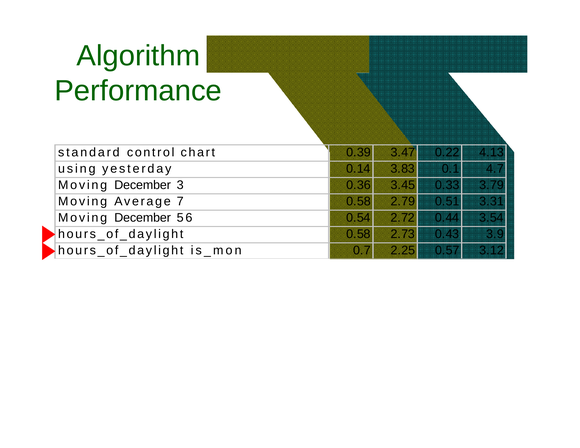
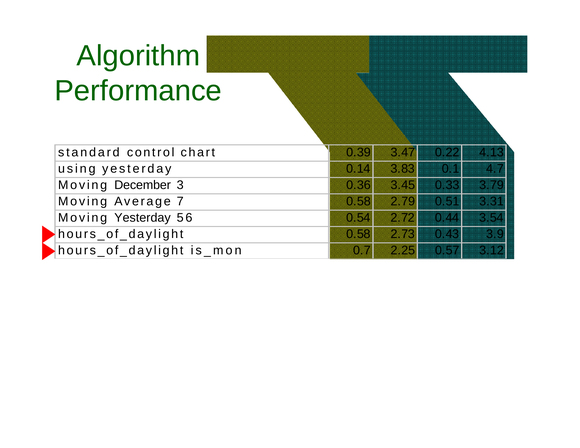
December at (143, 218): December -> Yesterday
